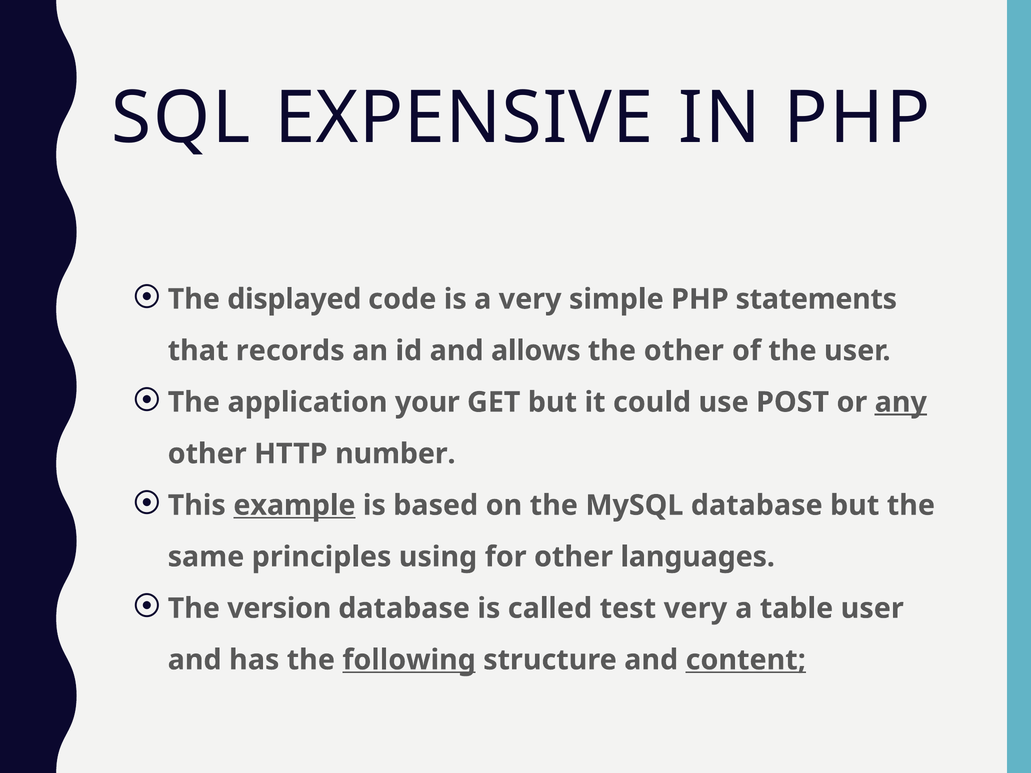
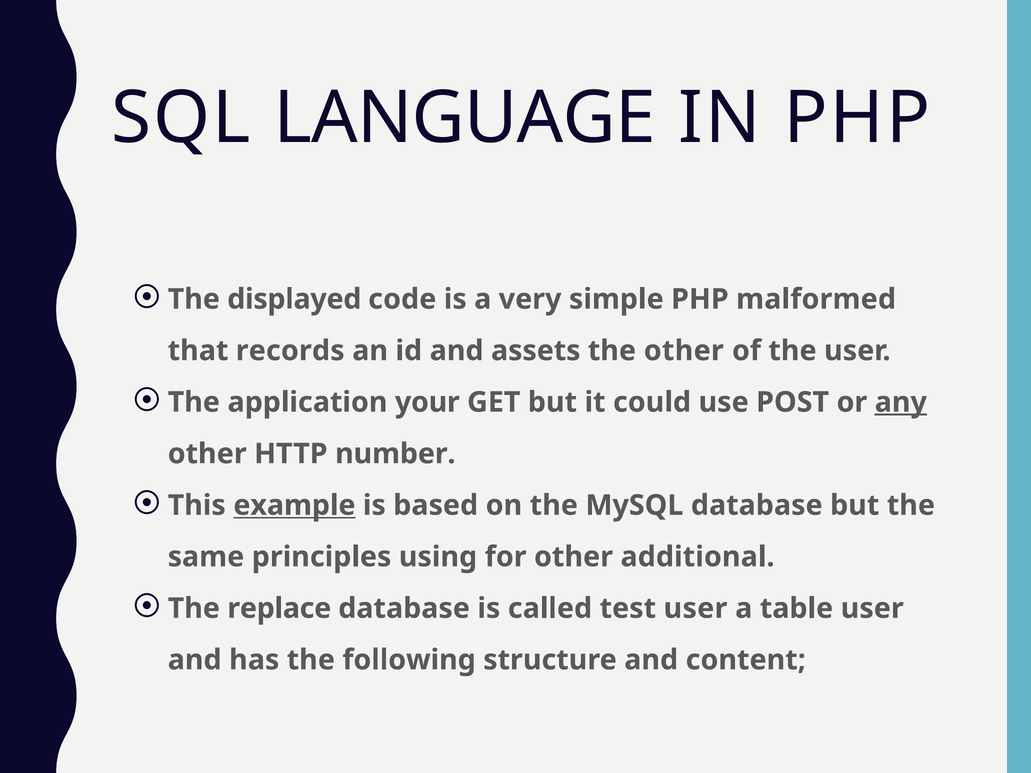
EXPENSIVE: EXPENSIVE -> LANGUAGE
statements: statements -> malformed
allows: allows -> assets
languages: languages -> additional
version: version -> replace
test very: very -> user
following underline: present -> none
content underline: present -> none
